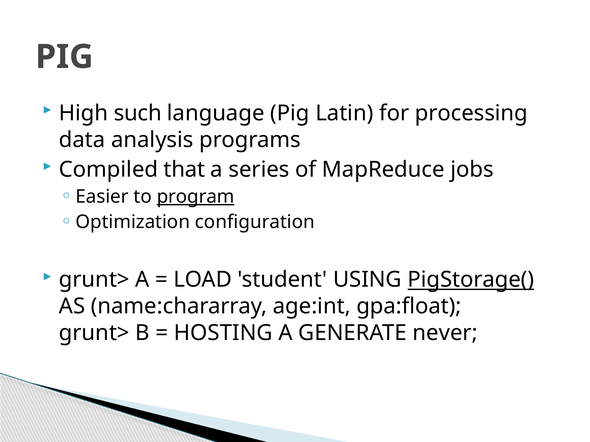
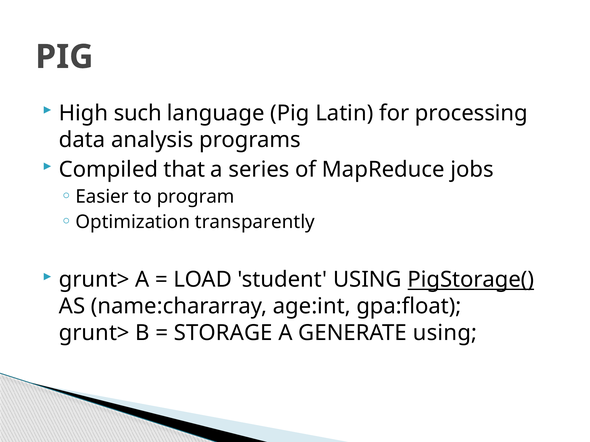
program underline: present -> none
configuration: configuration -> transparently
HOSTING: HOSTING -> STORAGE
GENERATE never: never -> using
